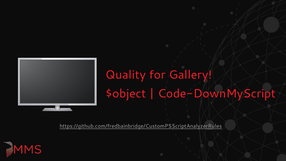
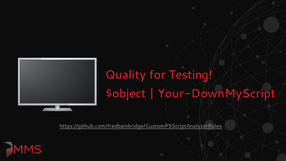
Gallery: Gallery -> Testing
Code-DownMyScript: Code-DownMyScript -> Your-DownMyScript
